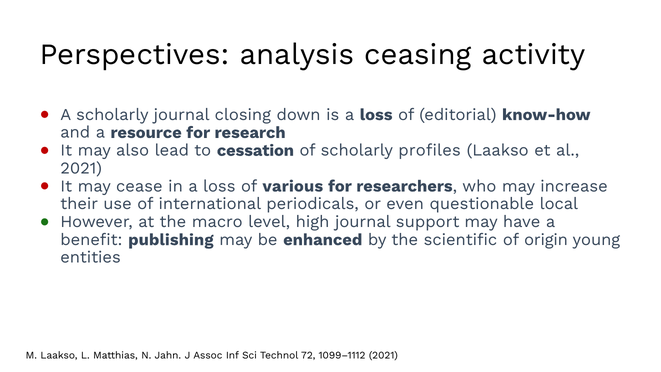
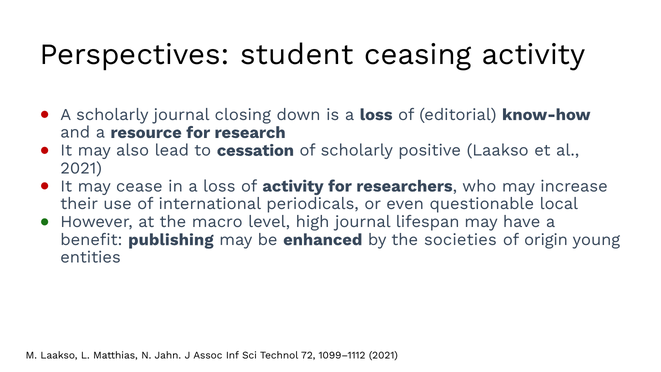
analysis: analysis -> student
profiles: profiles -> positive
of various: various -> activity
support: support -> lifespan
scientific: scientific -> societies
